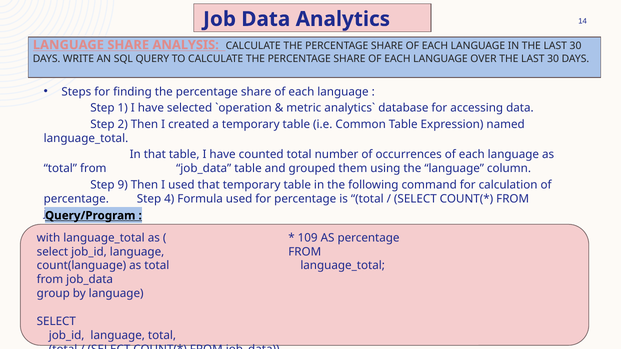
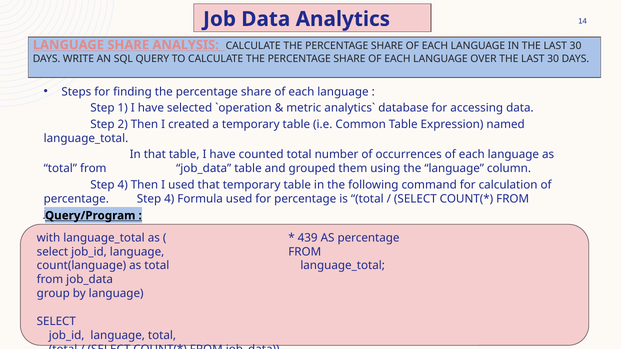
9 at (123, 185): 9 -> 4
109: 109 -> 439
